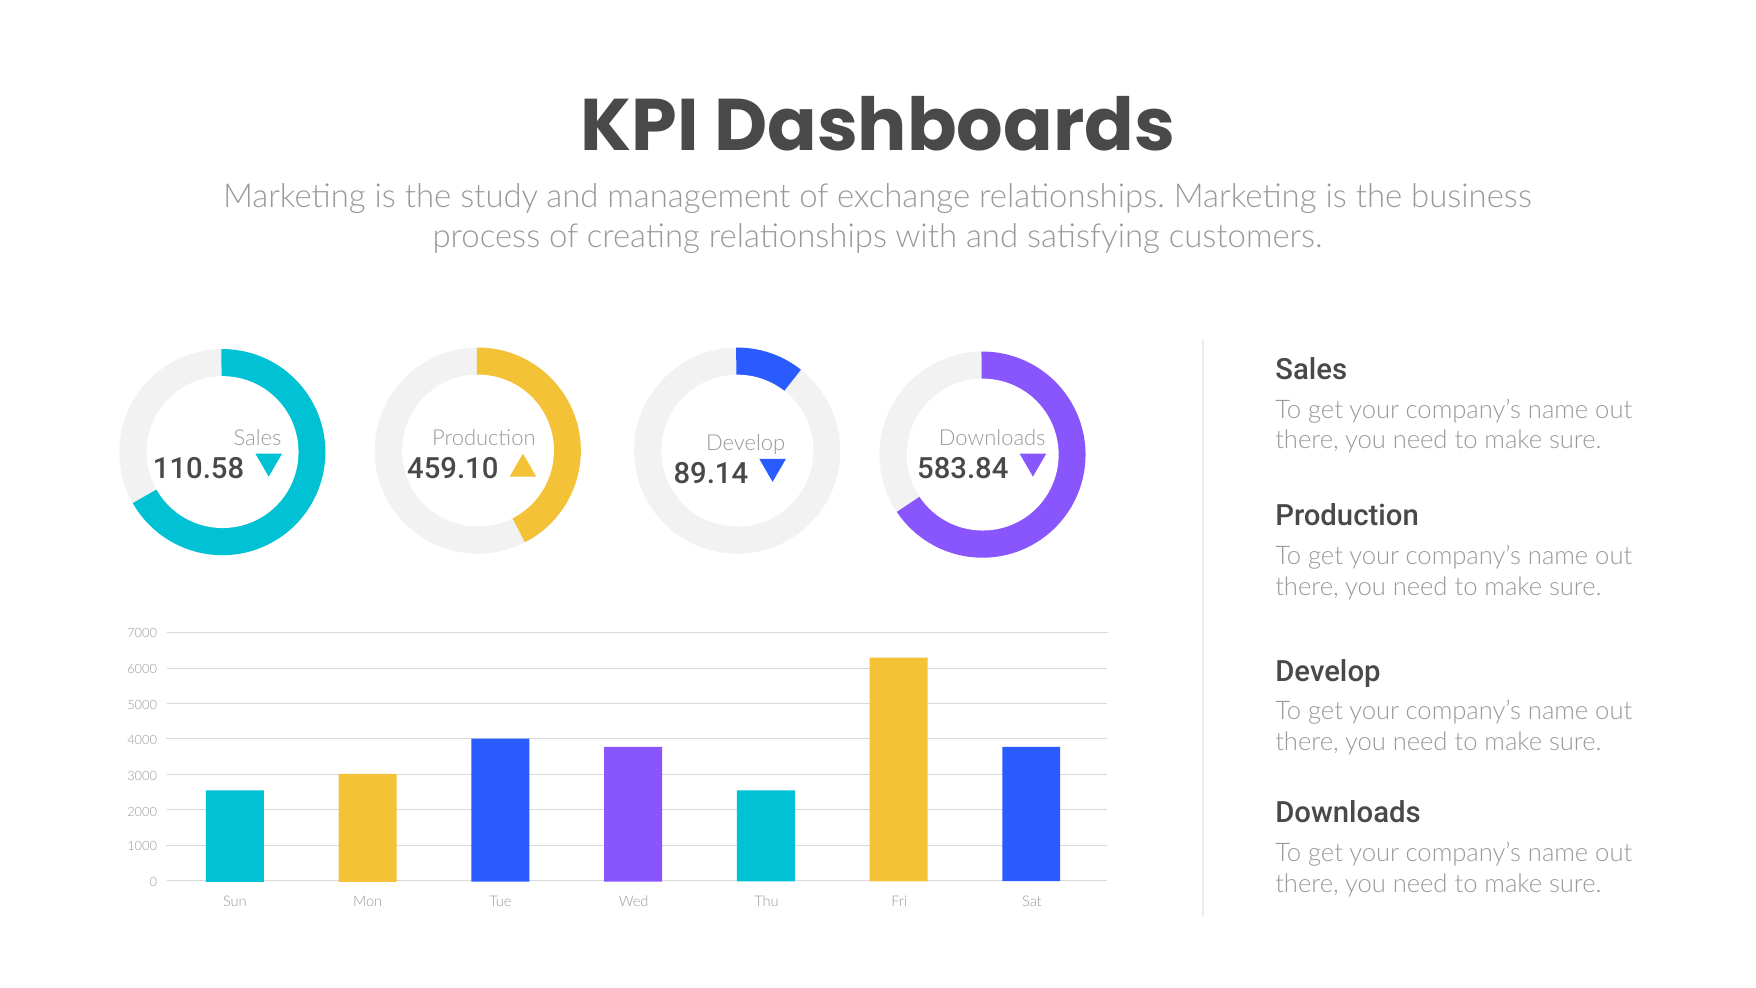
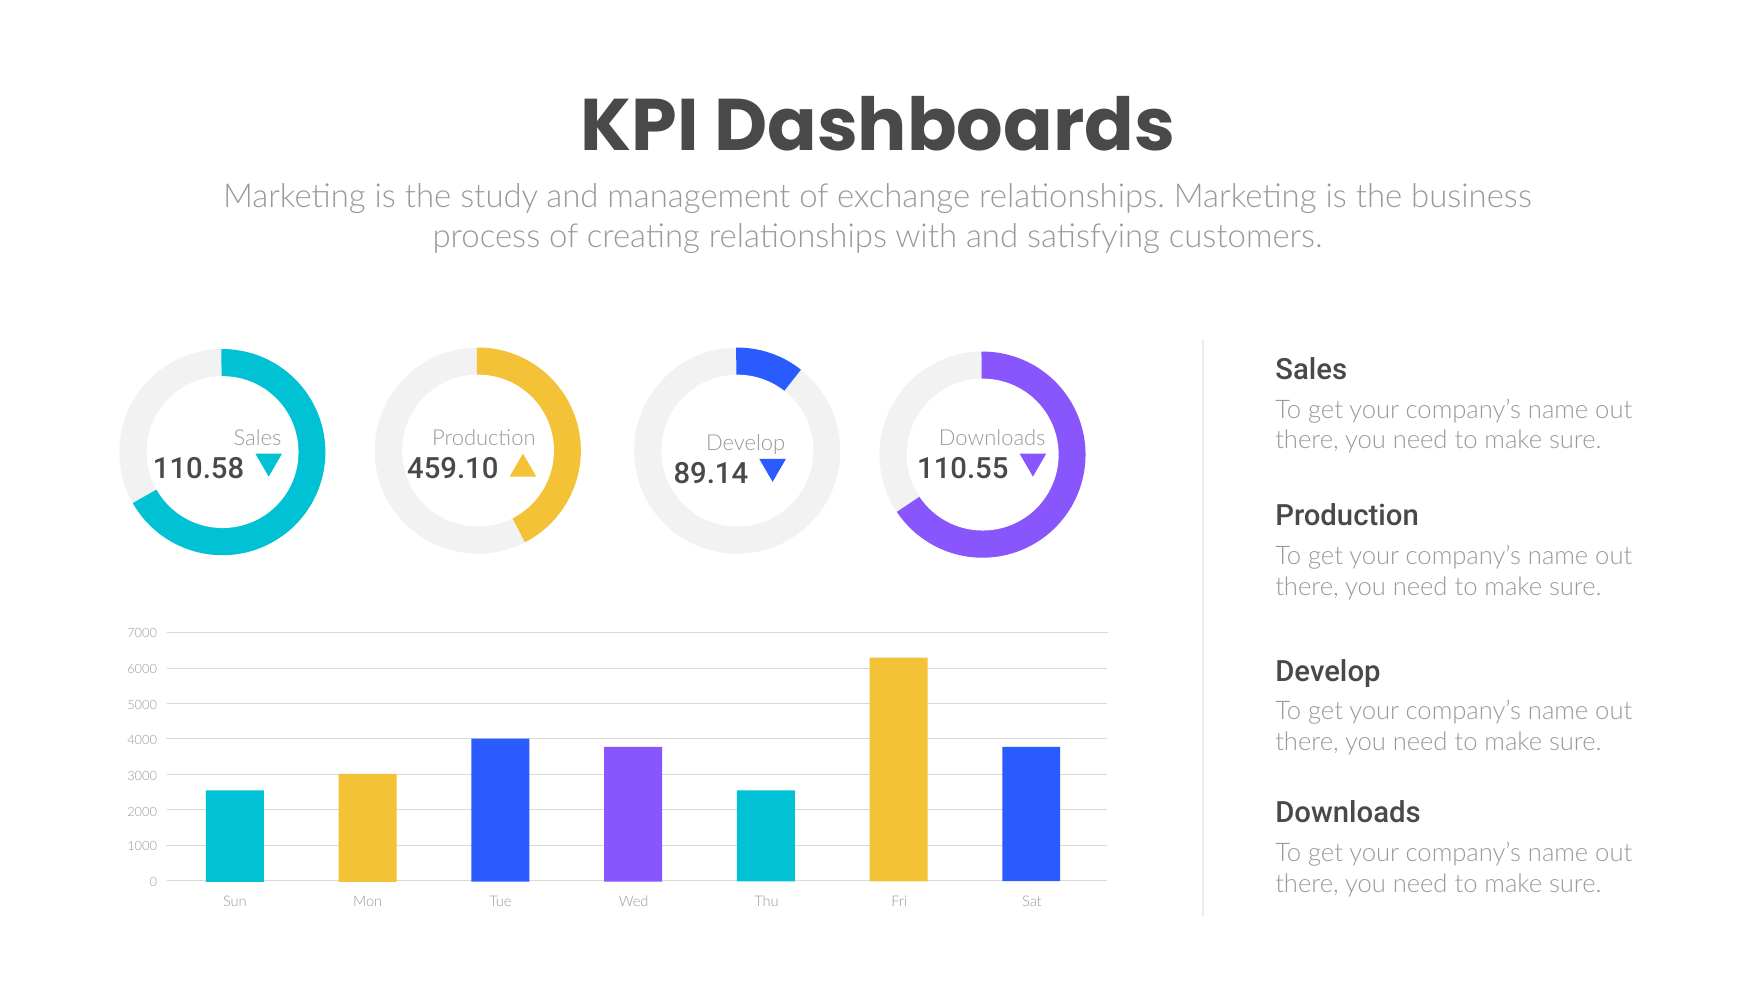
583.84: 583.84 -> 110.55
